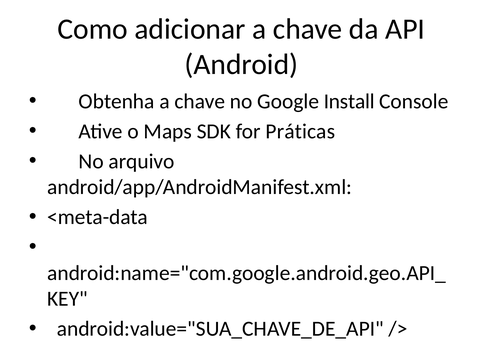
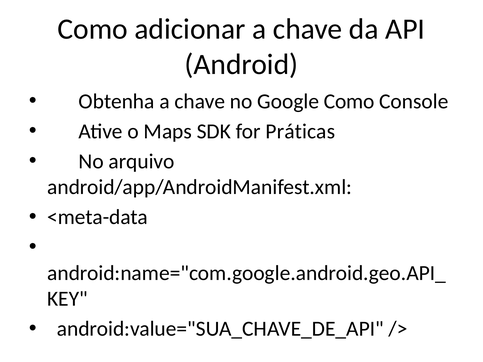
Google Install: Install -> Como
